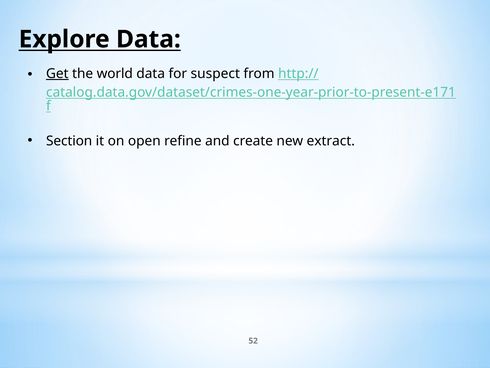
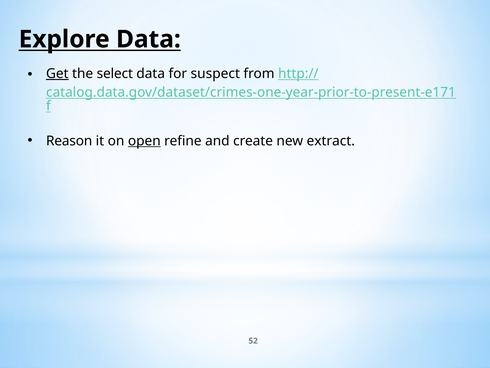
world: world -> select
Section: Section -> Reason
open underline: none -> present
